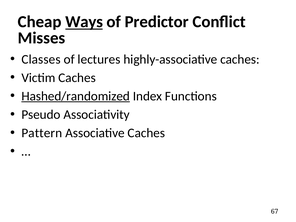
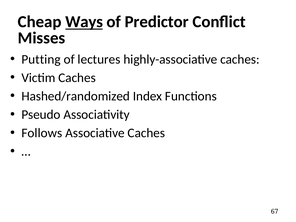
Classes: Classes -> Putting
Hashed/randomized underline: present -> none
Pattern: Pattern -> Follows
